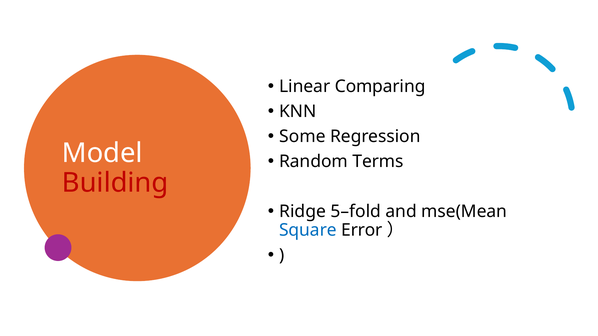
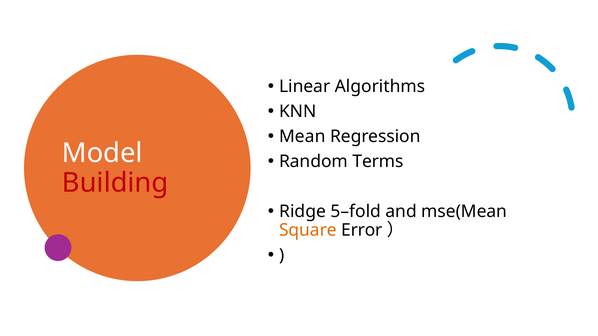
Comparing: Comparing -> Algorithms
Some: Some -> Mean
Square colour: blue -> orange
